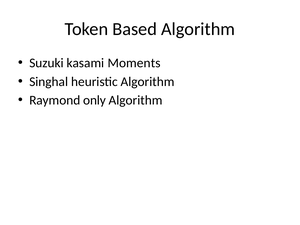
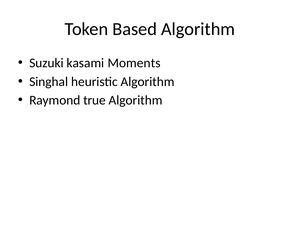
only: only -> true
